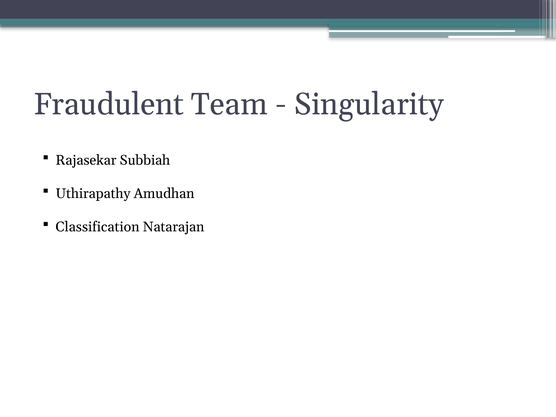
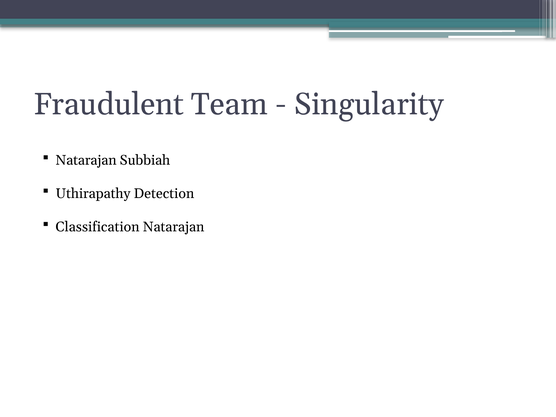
Rajasekar at (86, 160): Rajasekar -> Natarajan
Amudhan: Amudhan -> Detection
